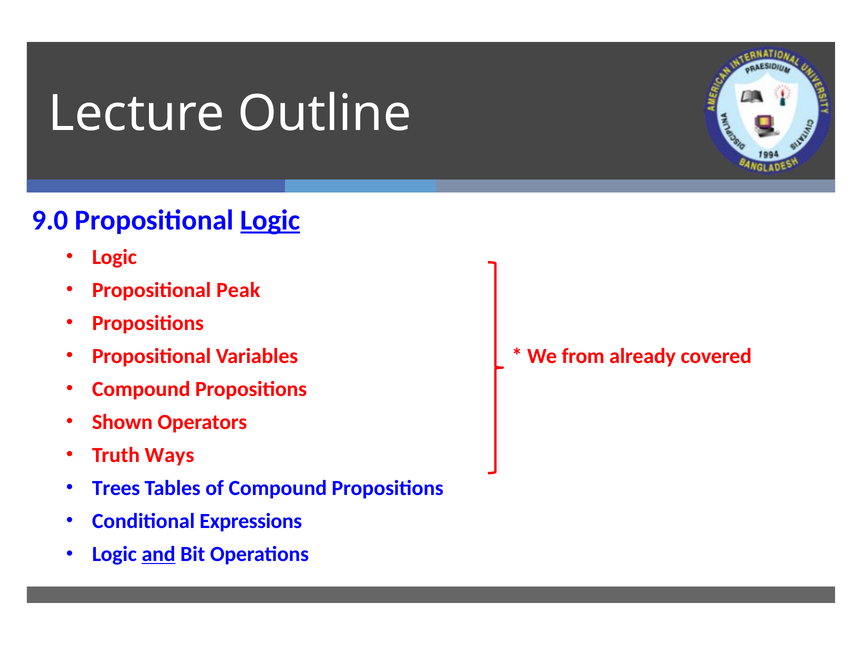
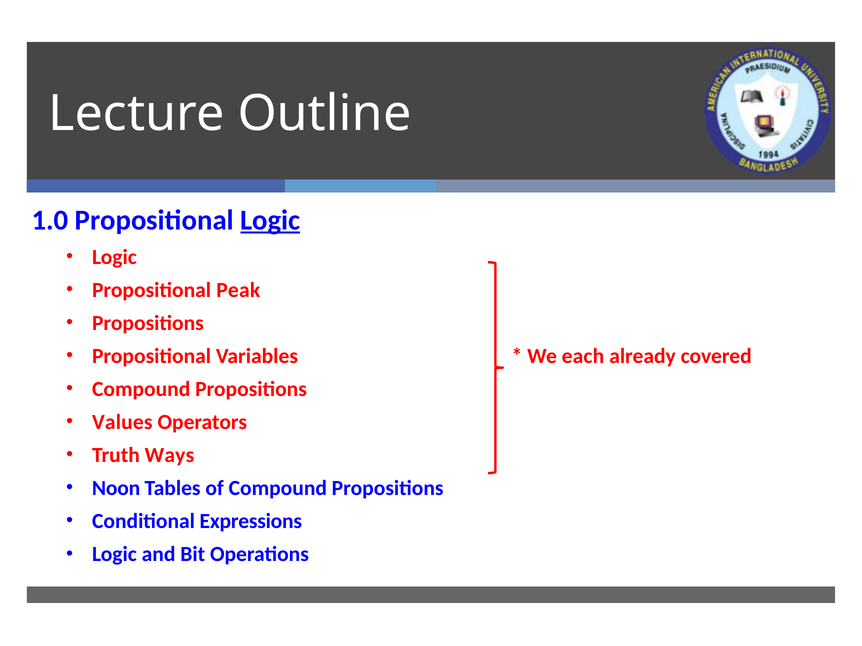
9.0: 9.0 -> 1.0
from: from -> each
Shown: Shown -> Values
Trees: Trees -> Noon
and underline: present -> none
